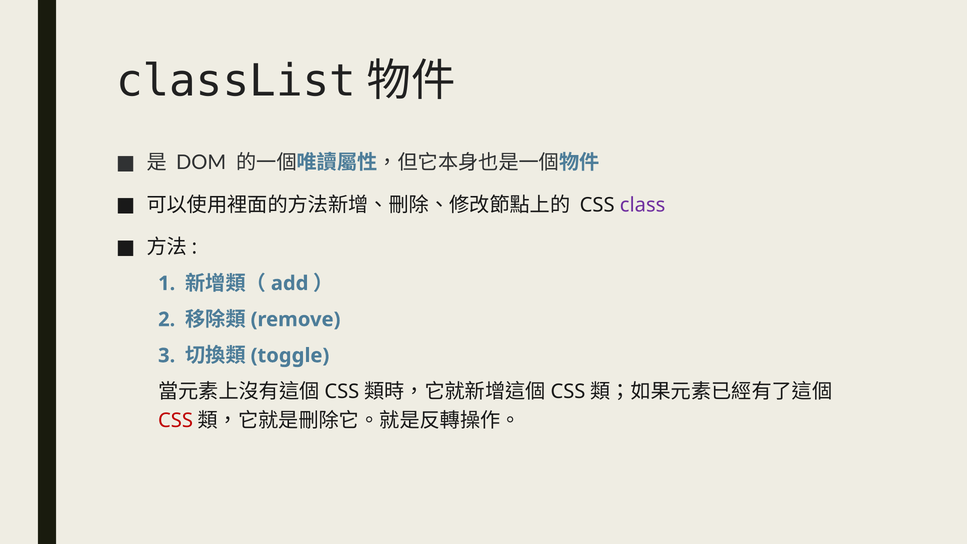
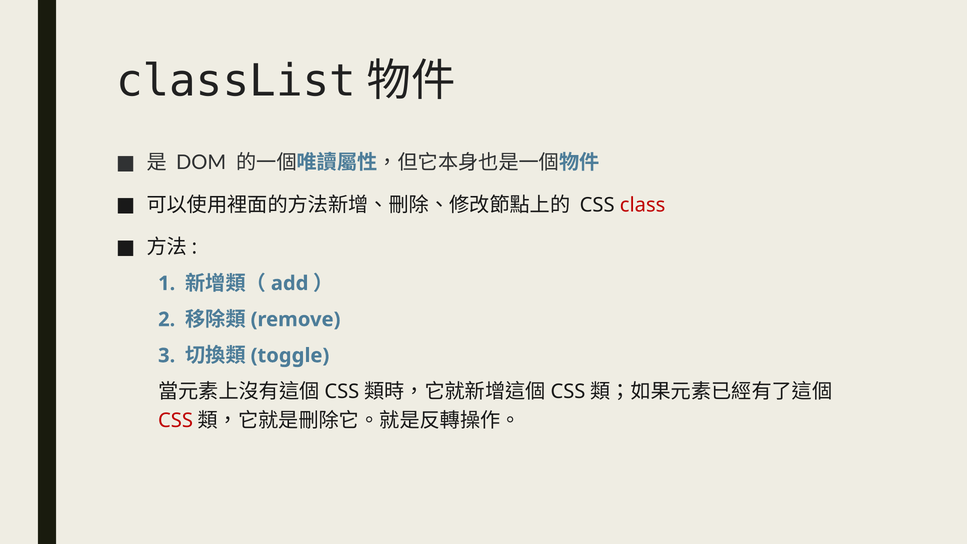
class colour: purple -> red
